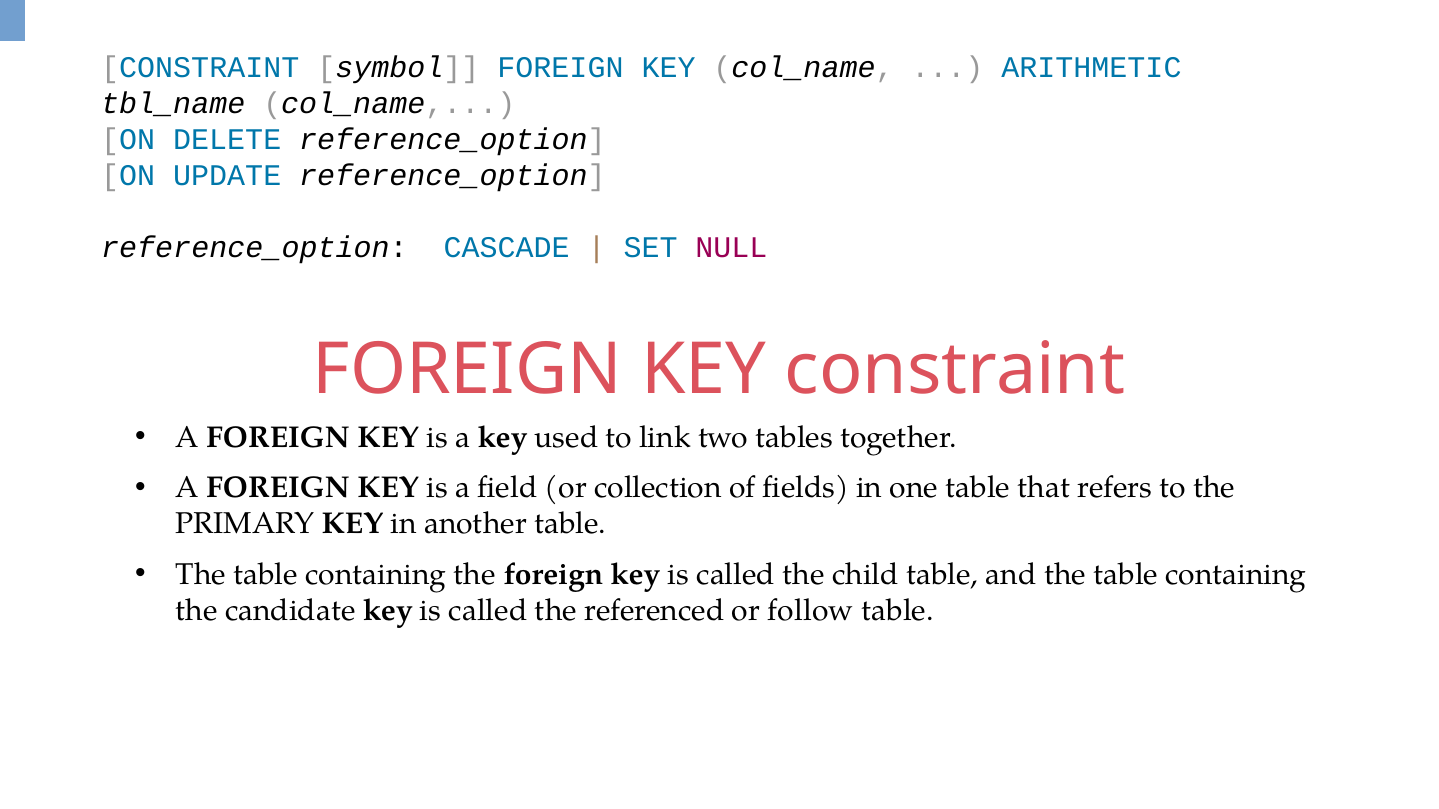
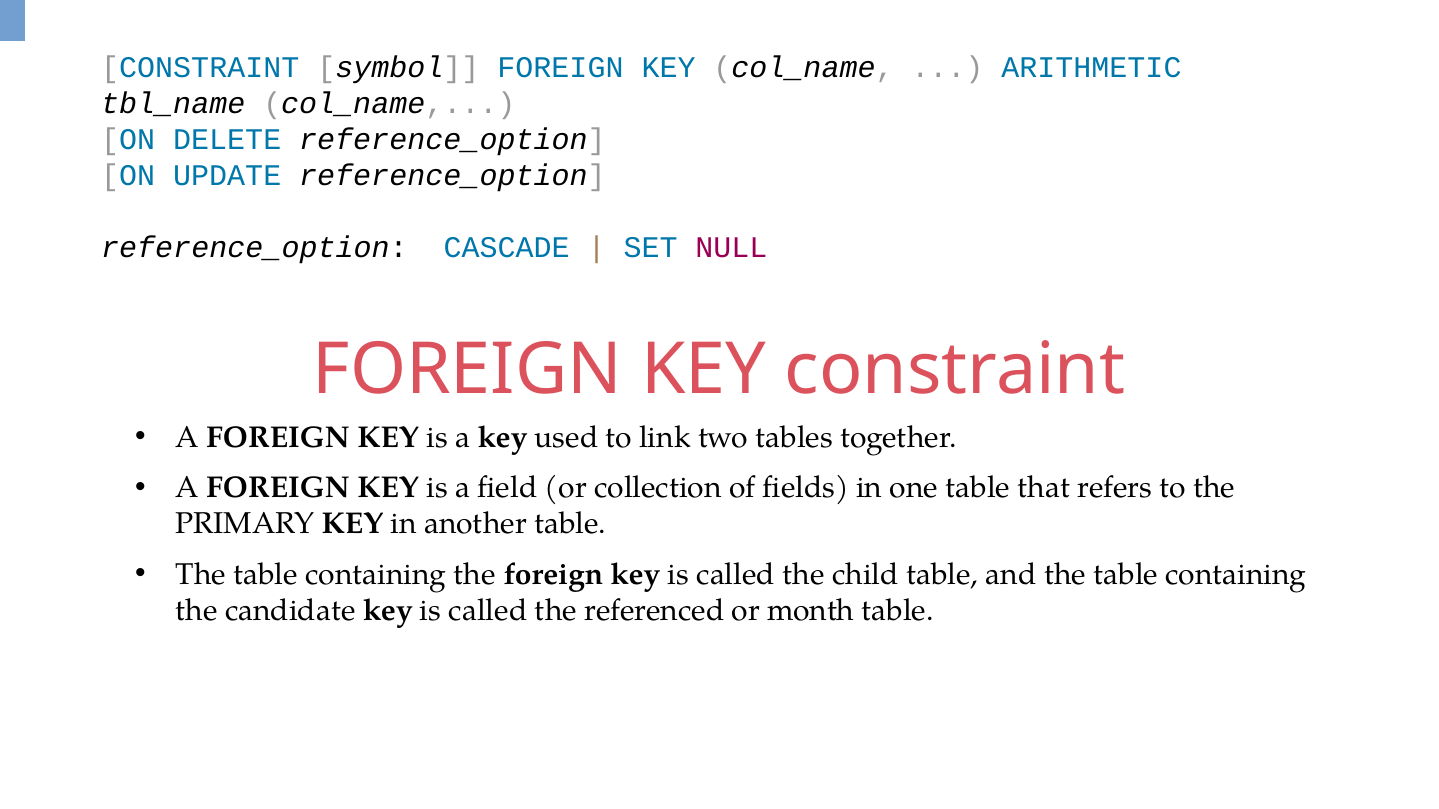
follow: follow -> month
